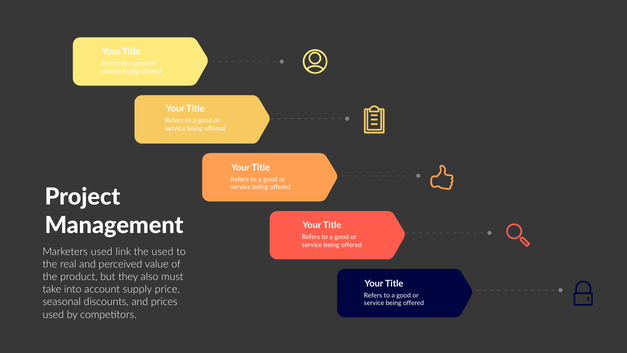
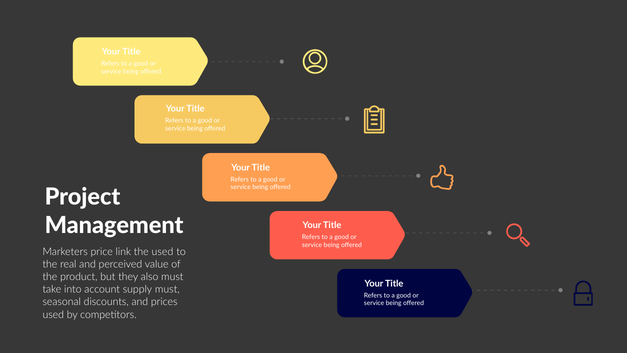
Marketers used: used -> price
supply price: price -> must
